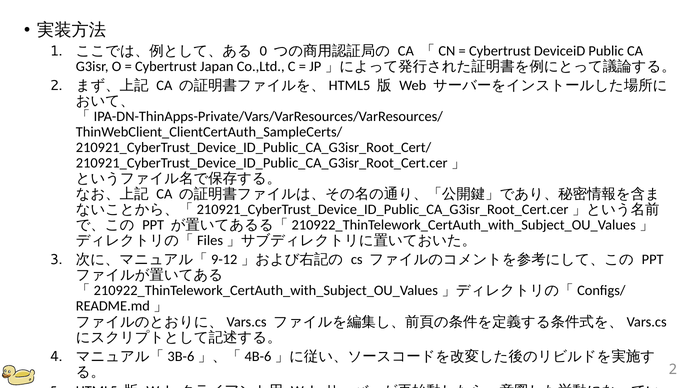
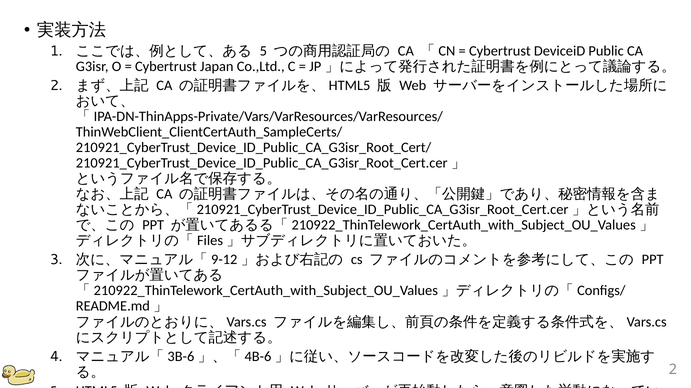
0 at (263, 51): 0 -> 5
